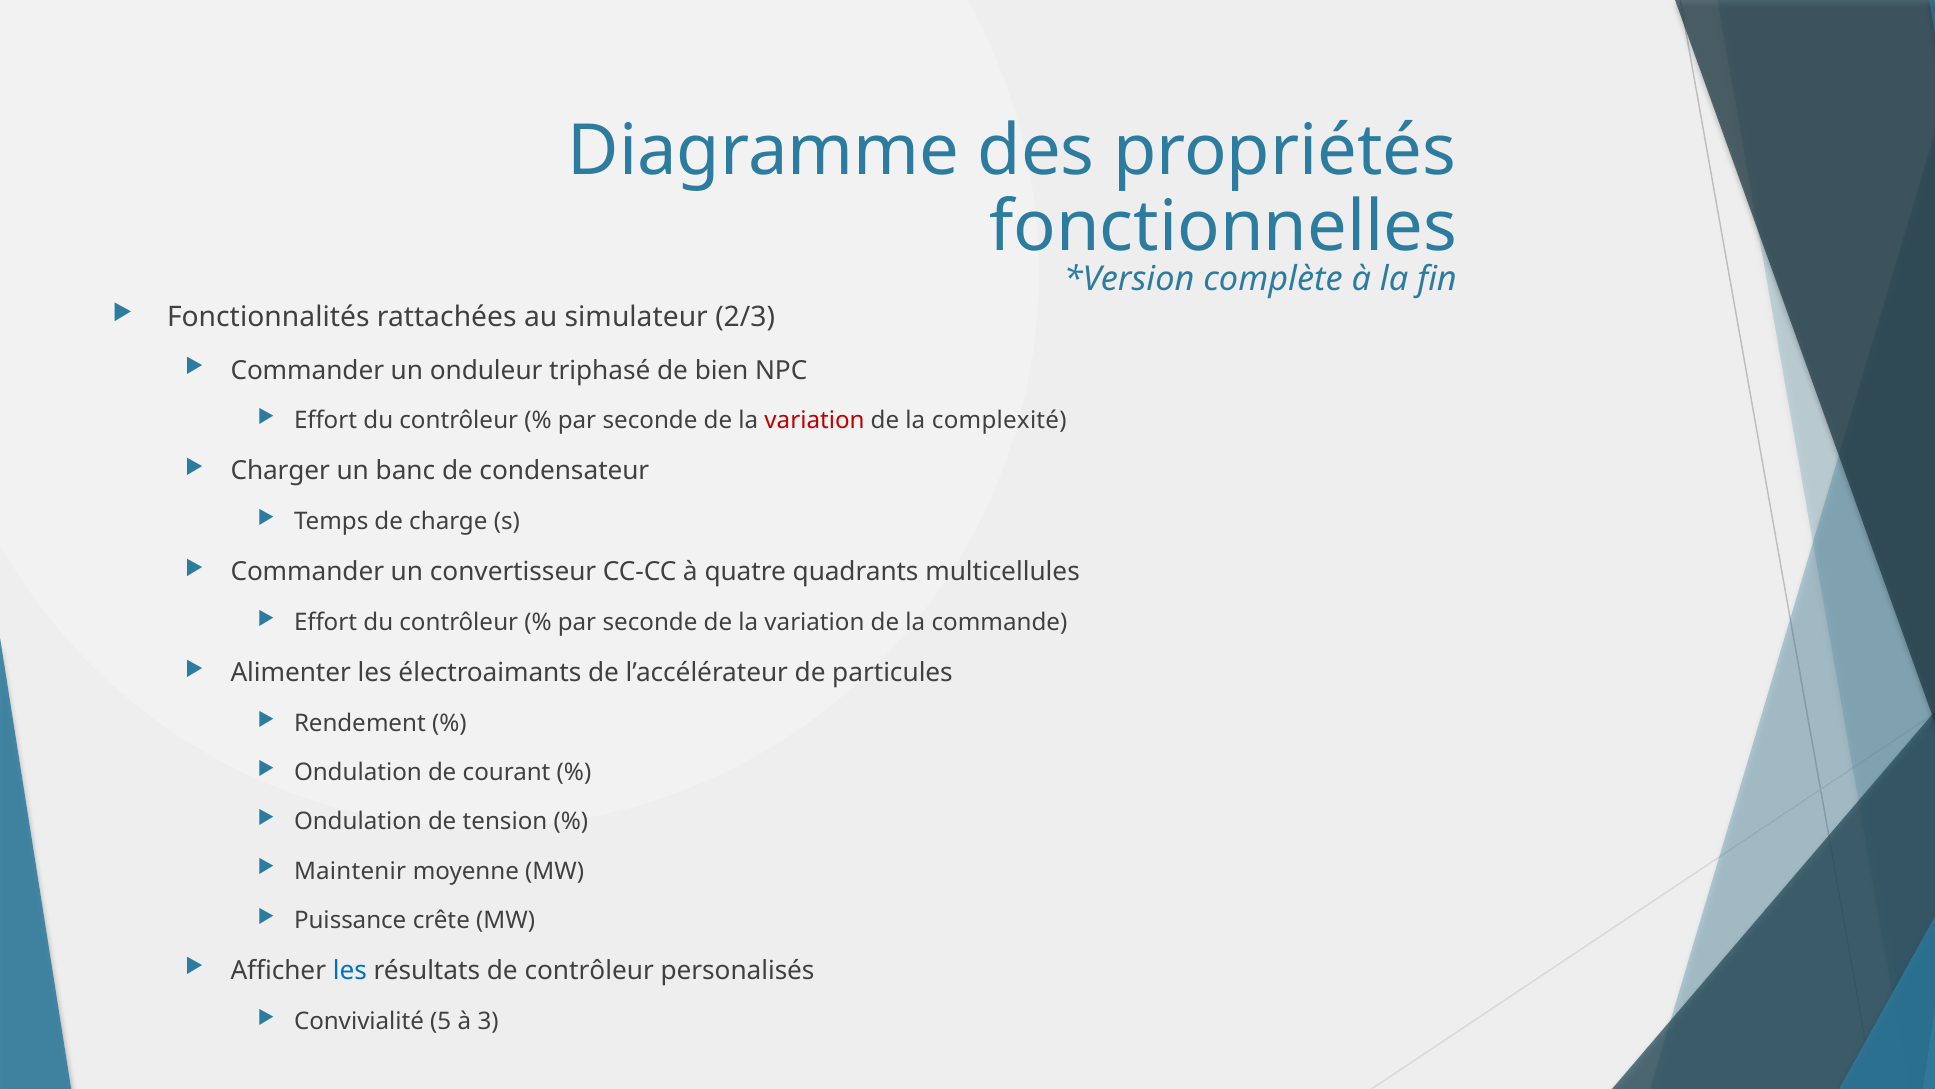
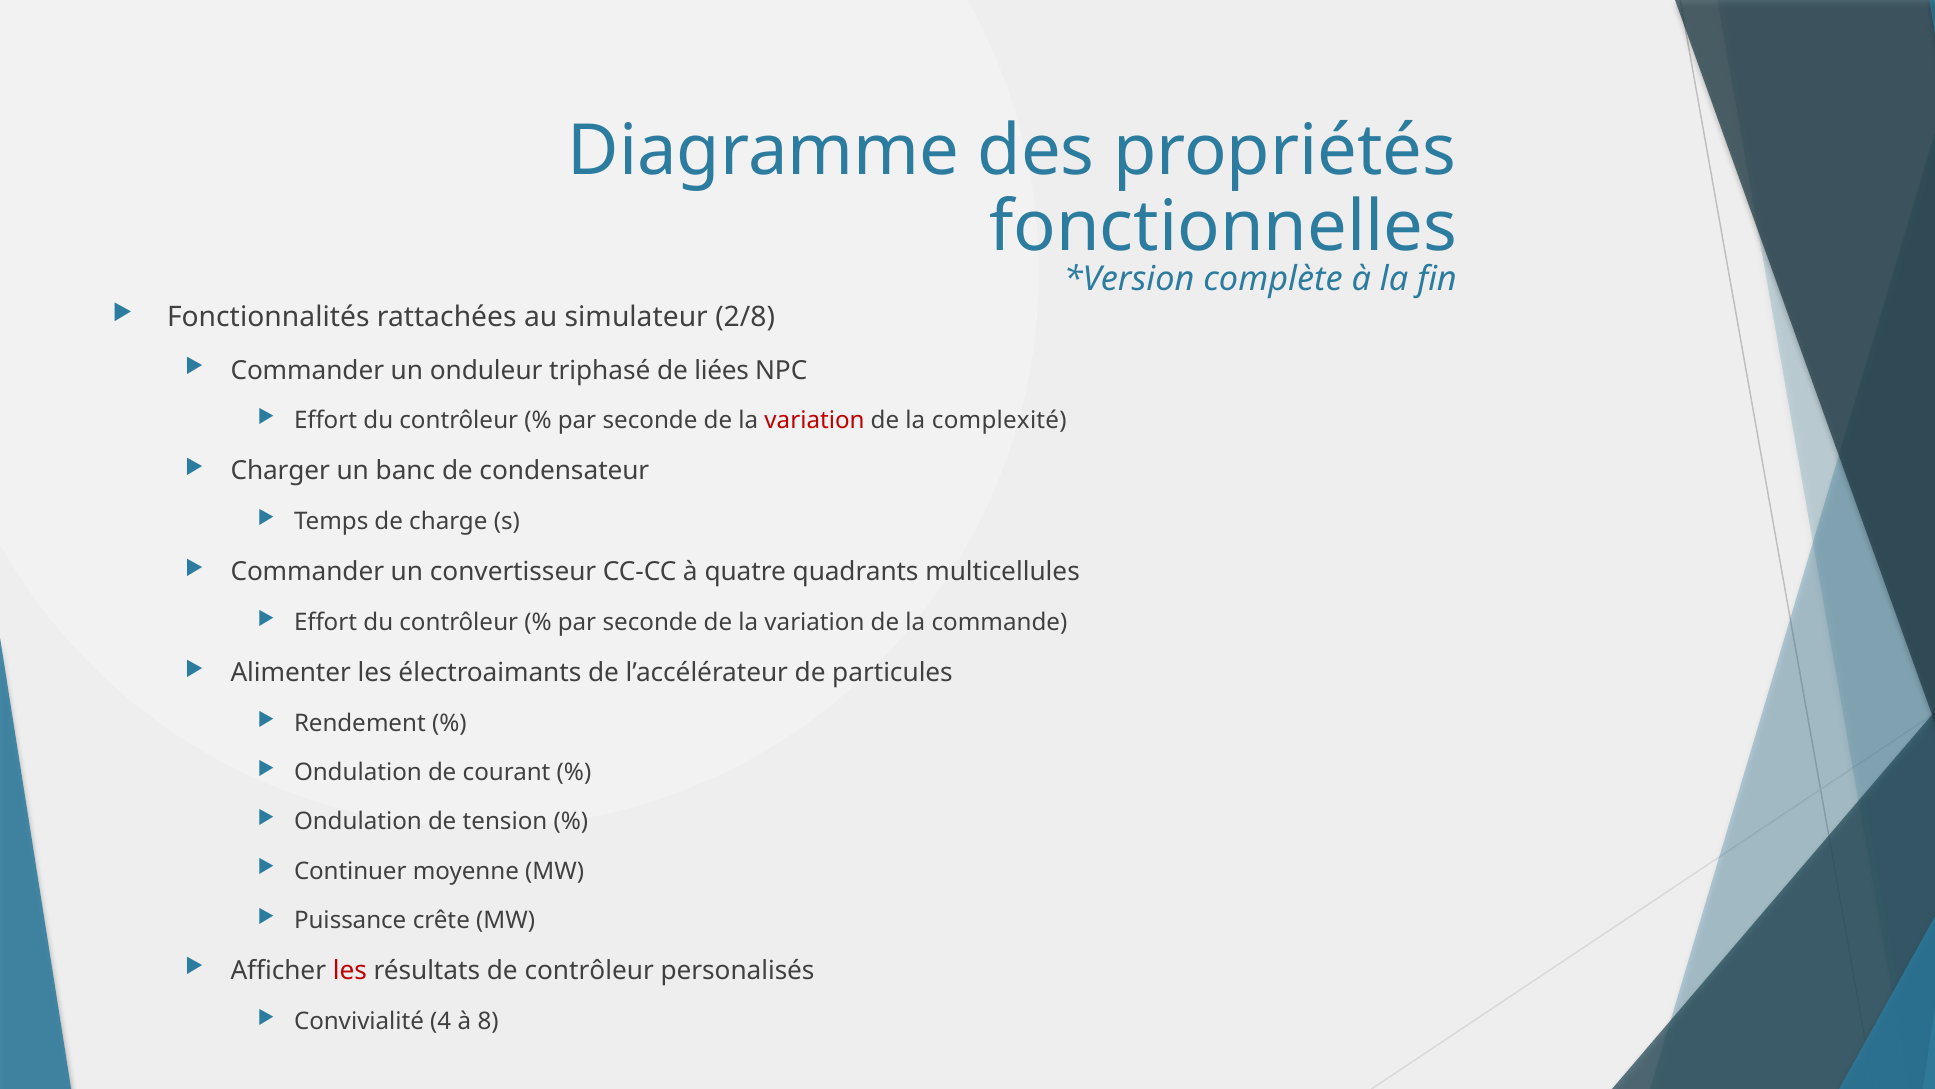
2/3: 2/3 -> 2/8
bien: bien -> liées
Maintenir: Maintenir -> Continuer
les at (350, 970) colour: blue -> red
5: 5 -> 4
3: 3 -> 8
